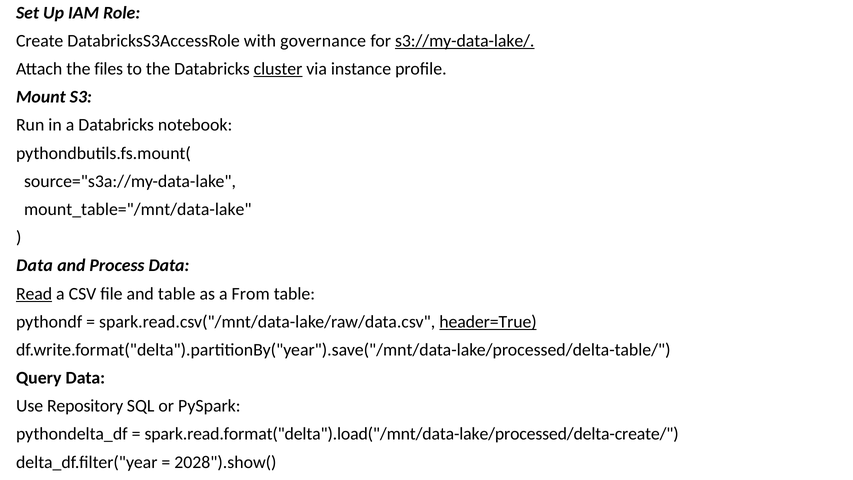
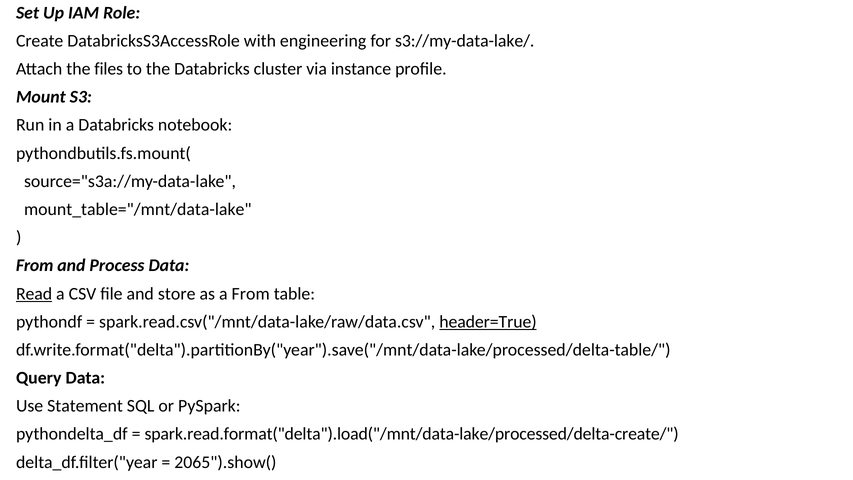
governance: governance -> engineering
s3://my-data-lake/ underline: present -> none
cluster underline: present -> none
Data at (35, 265): Data -> From
and table: table -> store
Repository: Repository -> Statement
2028").show(: 2028").show( -> 2065").show(
